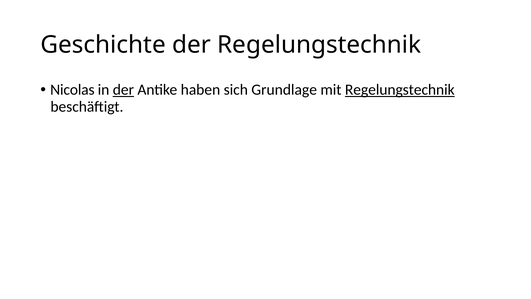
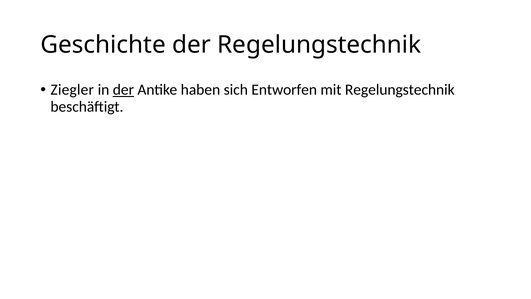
Nicolas: Nicolas -> Ziegler
Grundlage: Grundlage -> Entworfen
Regelungstechnik at (400, 90) underline: present -> none
